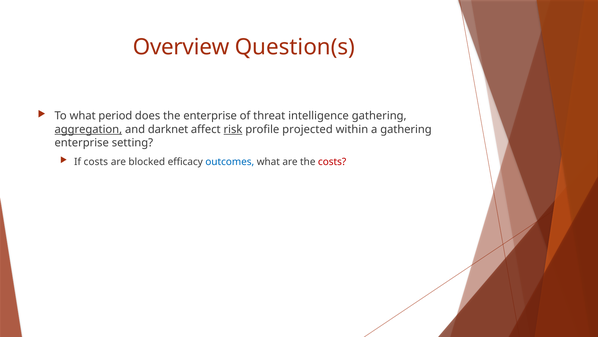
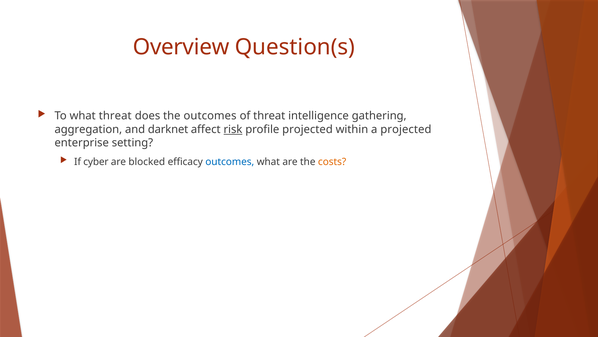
what period: period -> threat
the enterprise: enterprise -> outcomes
aggregation underline: present -> none
a gathering: gathering -> projected
If costs: costs -> cyber
costs at (332, 161) colour: red -> orange
